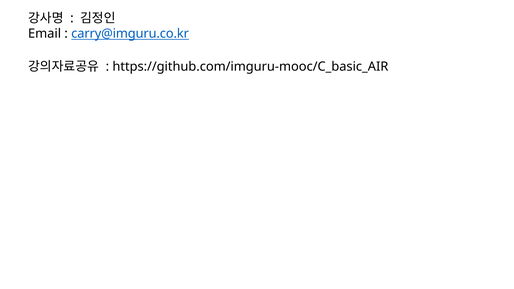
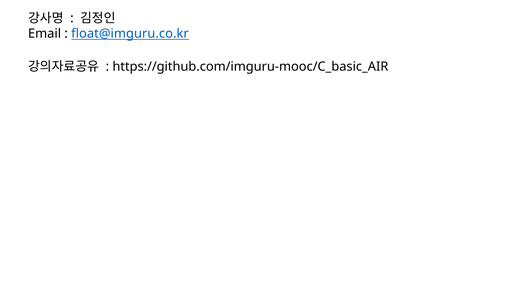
carry@imguru.co.kr: carry@imguru.co.kr -> float@imguru.co.kr
